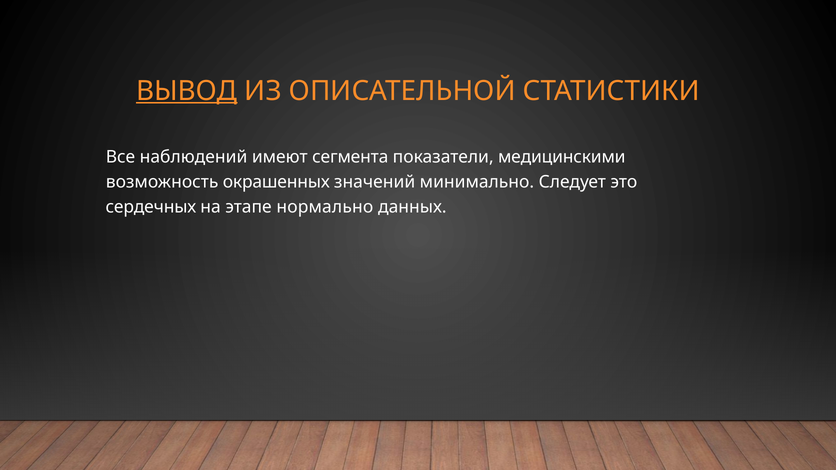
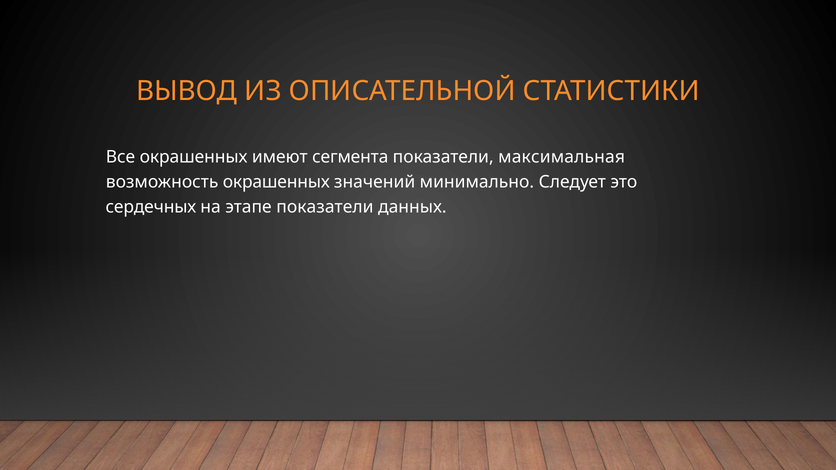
ВЫВОД underline: present -> none
Все наблюдений: наблюдений -> окрашенных
медицинскими: медицинскими -> максимальная
этапе нормально: нормально -> показатели
